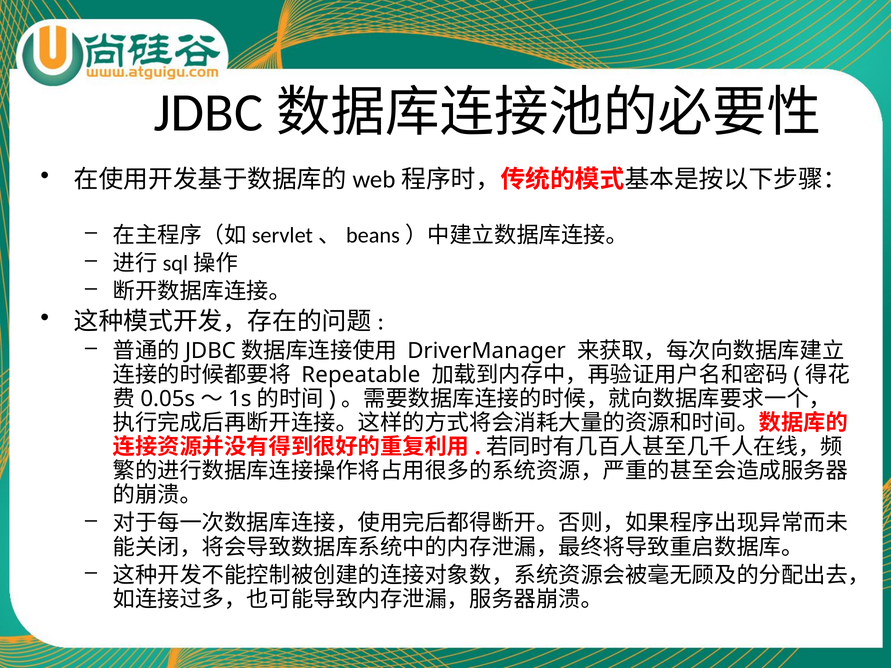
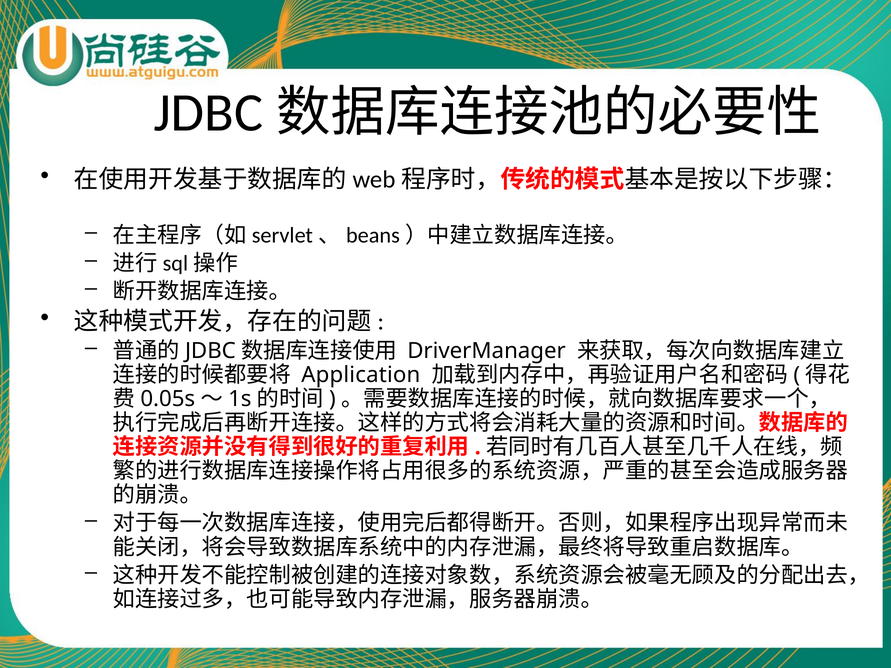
Repeatable: Repeatable -> Application
